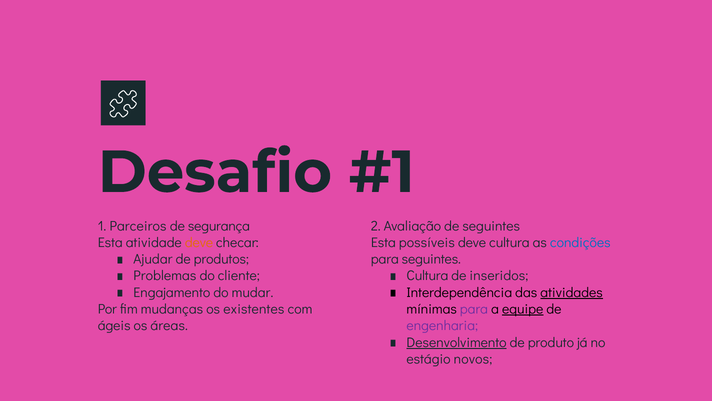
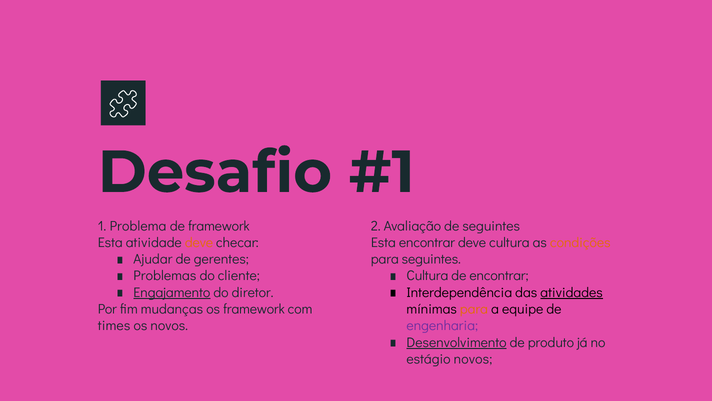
Parceiros: Parceiros -> Problema
de segurança: segurança -> framework
Esta possíveis: possíveis -> encontrar
condições colour: blue -> orange
produtos: produtos -> gerentes
de inseridos: inseridos -> encontrar
Engajamento underline: none -> present
mudar: mudar -> diretor
os existentes: existentes -> framework
para at (474, 309) colour: purple -> orange
equipe underline: present -> none
ágeis: ágeis -> times
os áreas: áreas -> novos
